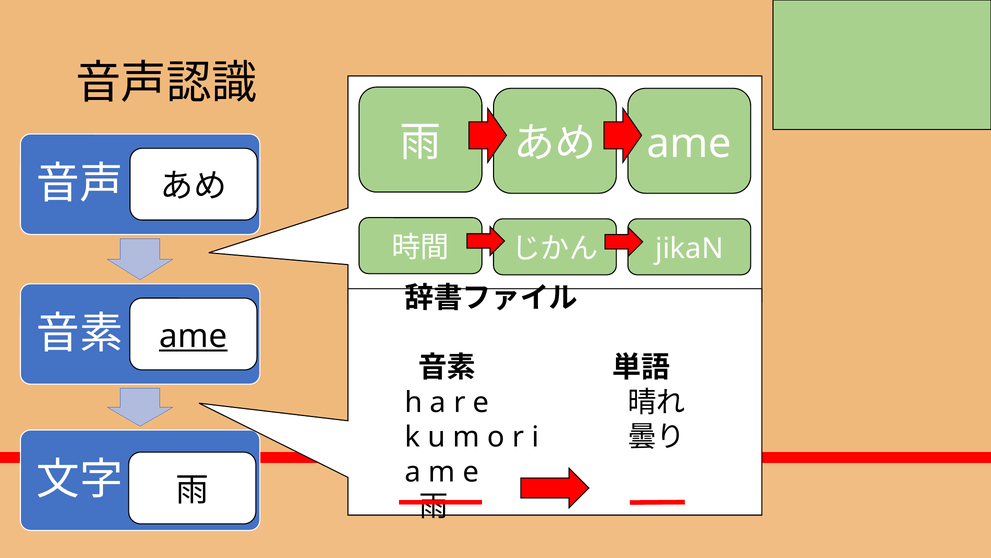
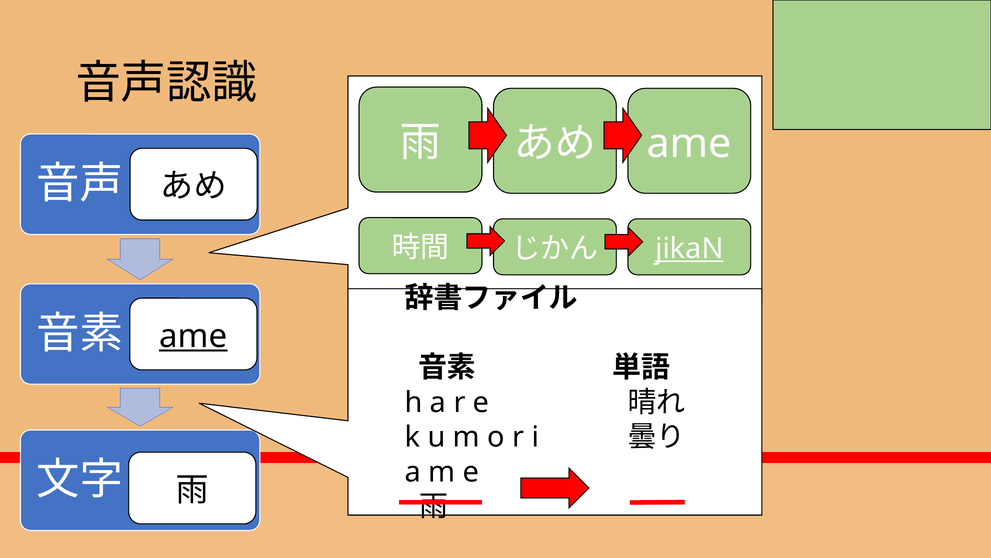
jikaN underline: none -> present
